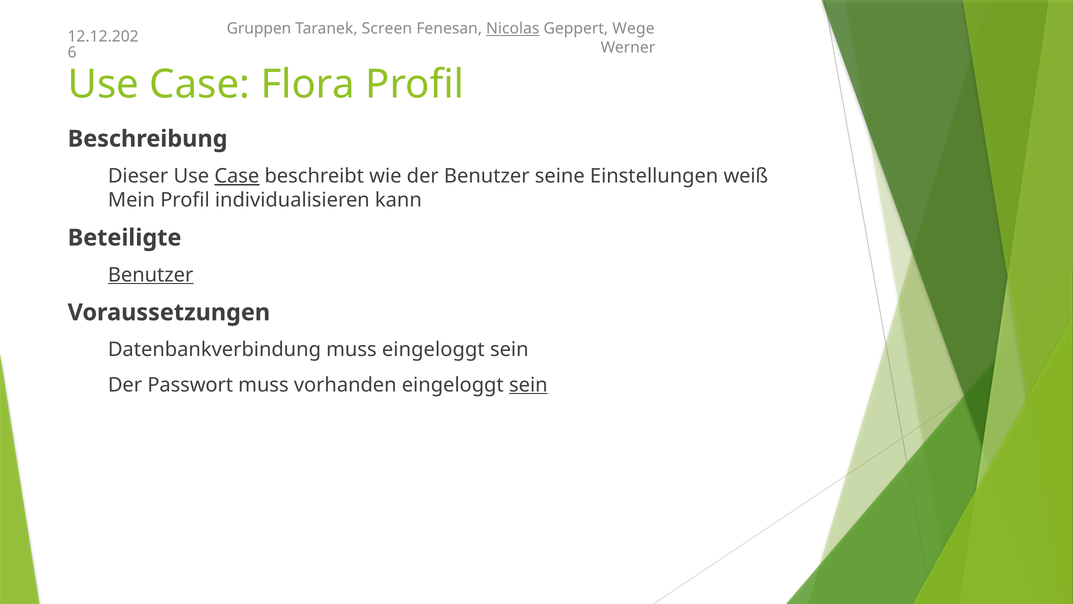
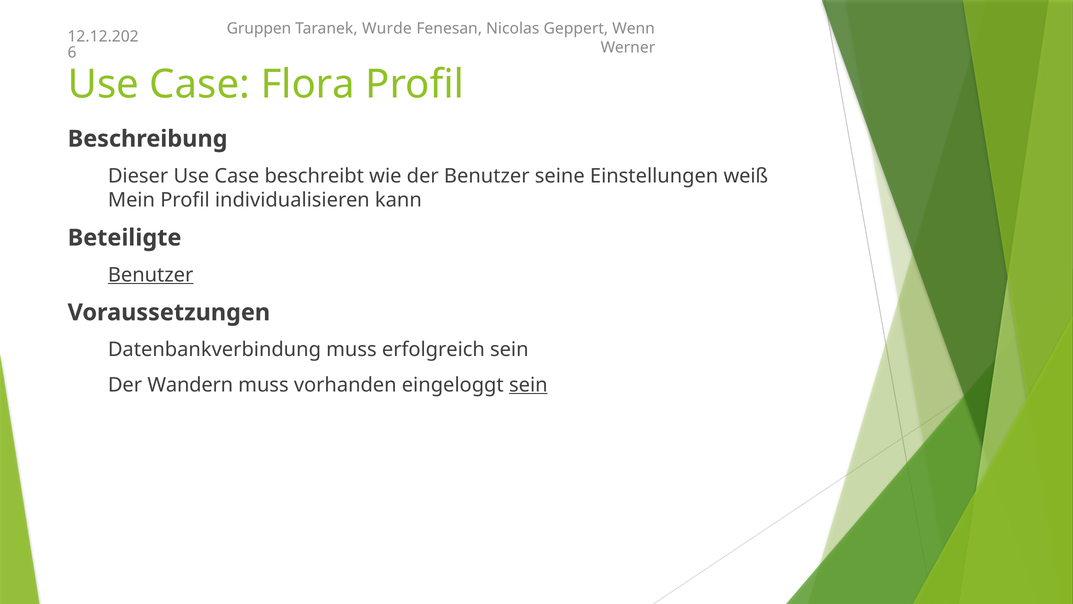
Screen: Screen -> Wurde
Nicolas underline: present -> none
Wege: Wege -> Wenn
Case at (237, 176) underline: present -> none
muss eingeloggt: eingeloggt -> erfolgreich
Passwort: Passwort -> Wandern
